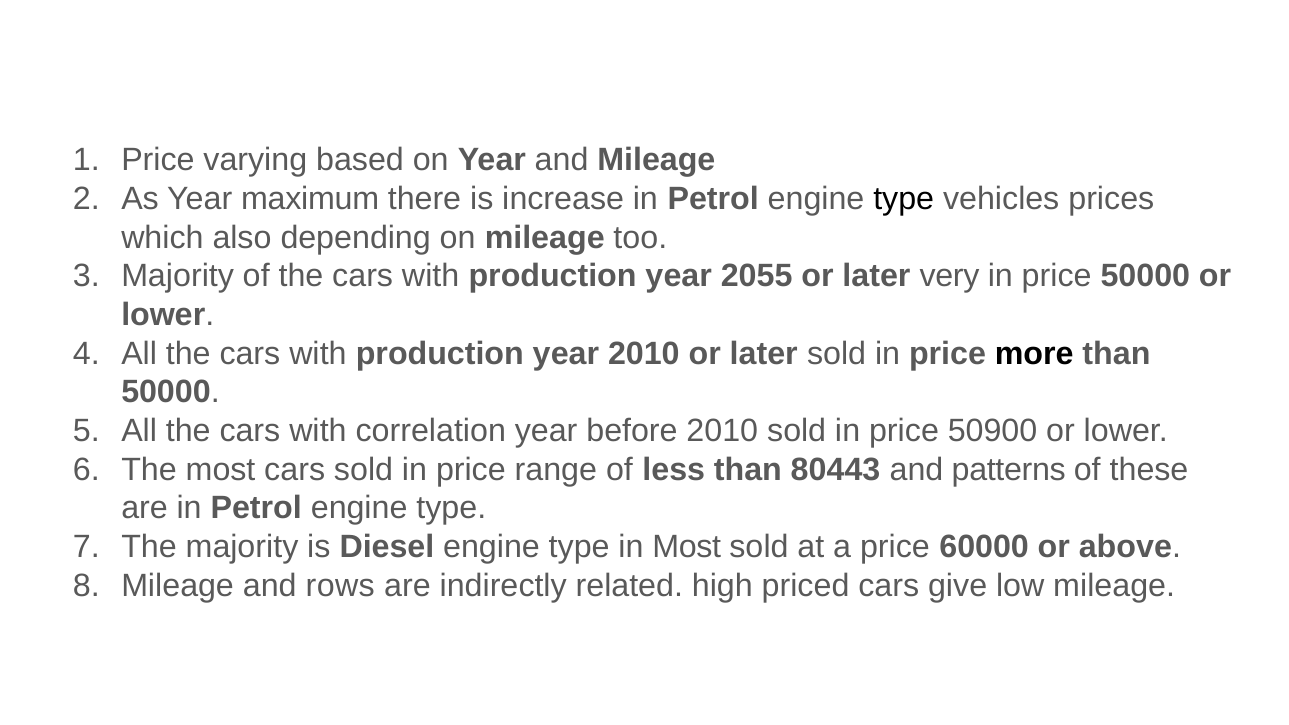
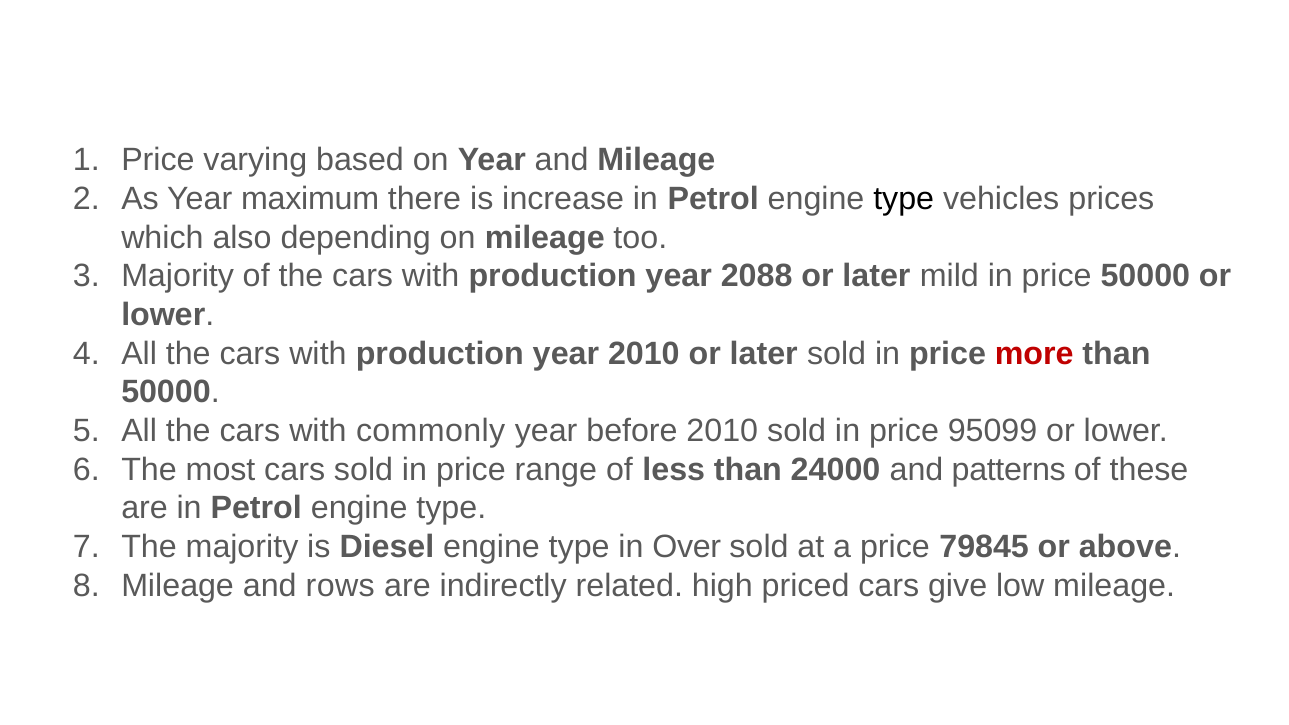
2055: 2055 -> 2088
very: very -> mild
more colour: black -> red
correlation: correlation -> commonly
50900: 50900 -> 95099
80443: 80443 -> 24000
in Most: Most -> Over
60000: 60000 -> 79845
